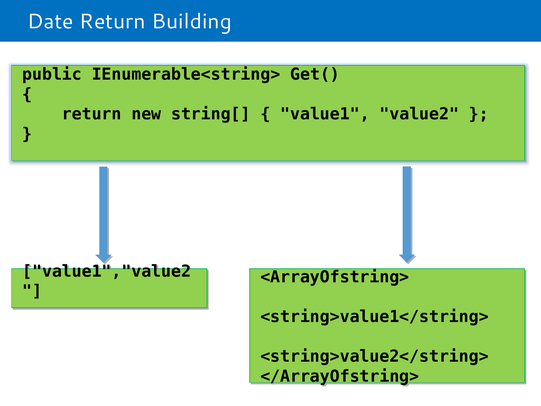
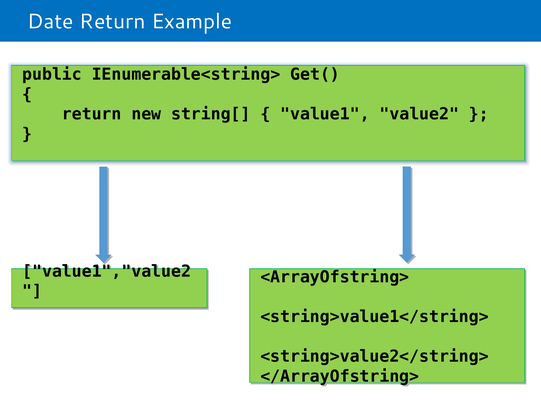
Building: Building -> Example
